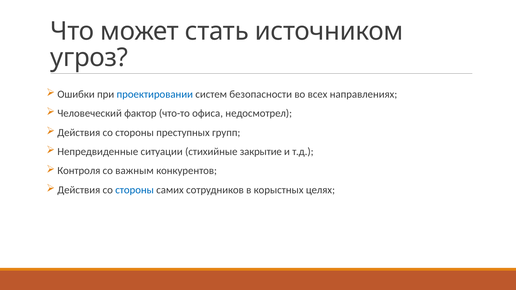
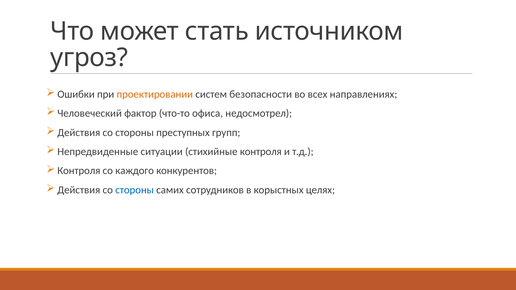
проектировании colour: blue -> orange
стихийные закрытие: закрытие -> контроля
важным: важным -> каждого
